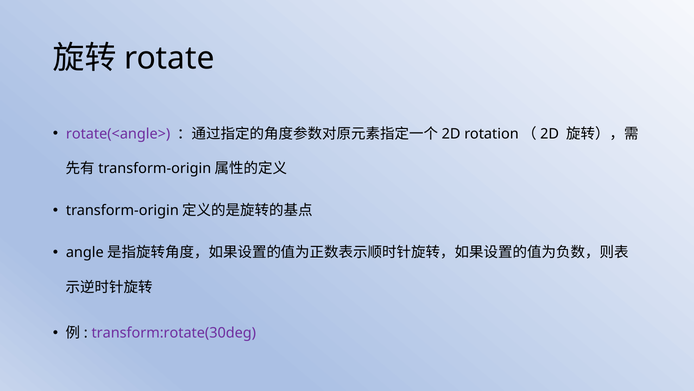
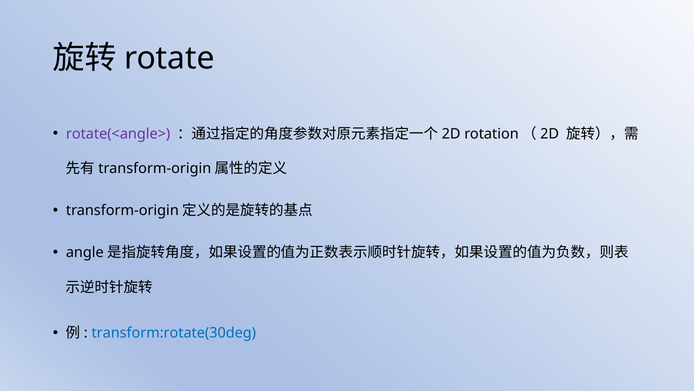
transform:rotate(30deg colour: purple -> blue
